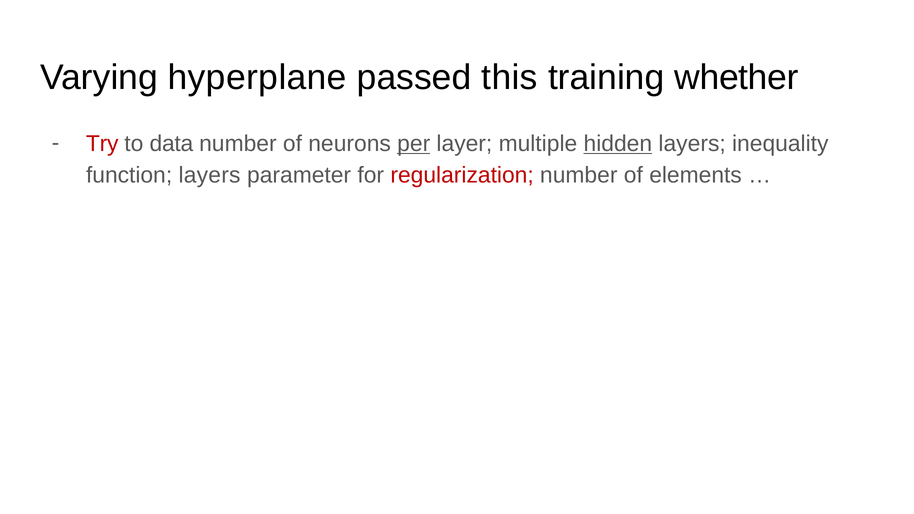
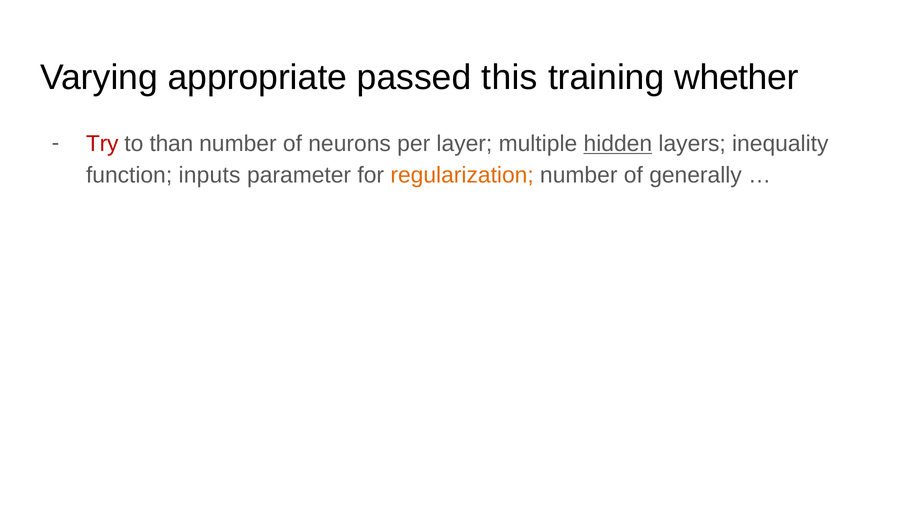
hyperplane: hyperplane -> appropriate
data: data -> than
per underline: present -> none
function layers: layers -> inputs
regularization colour: red -> orange
elements: elements -> generally
